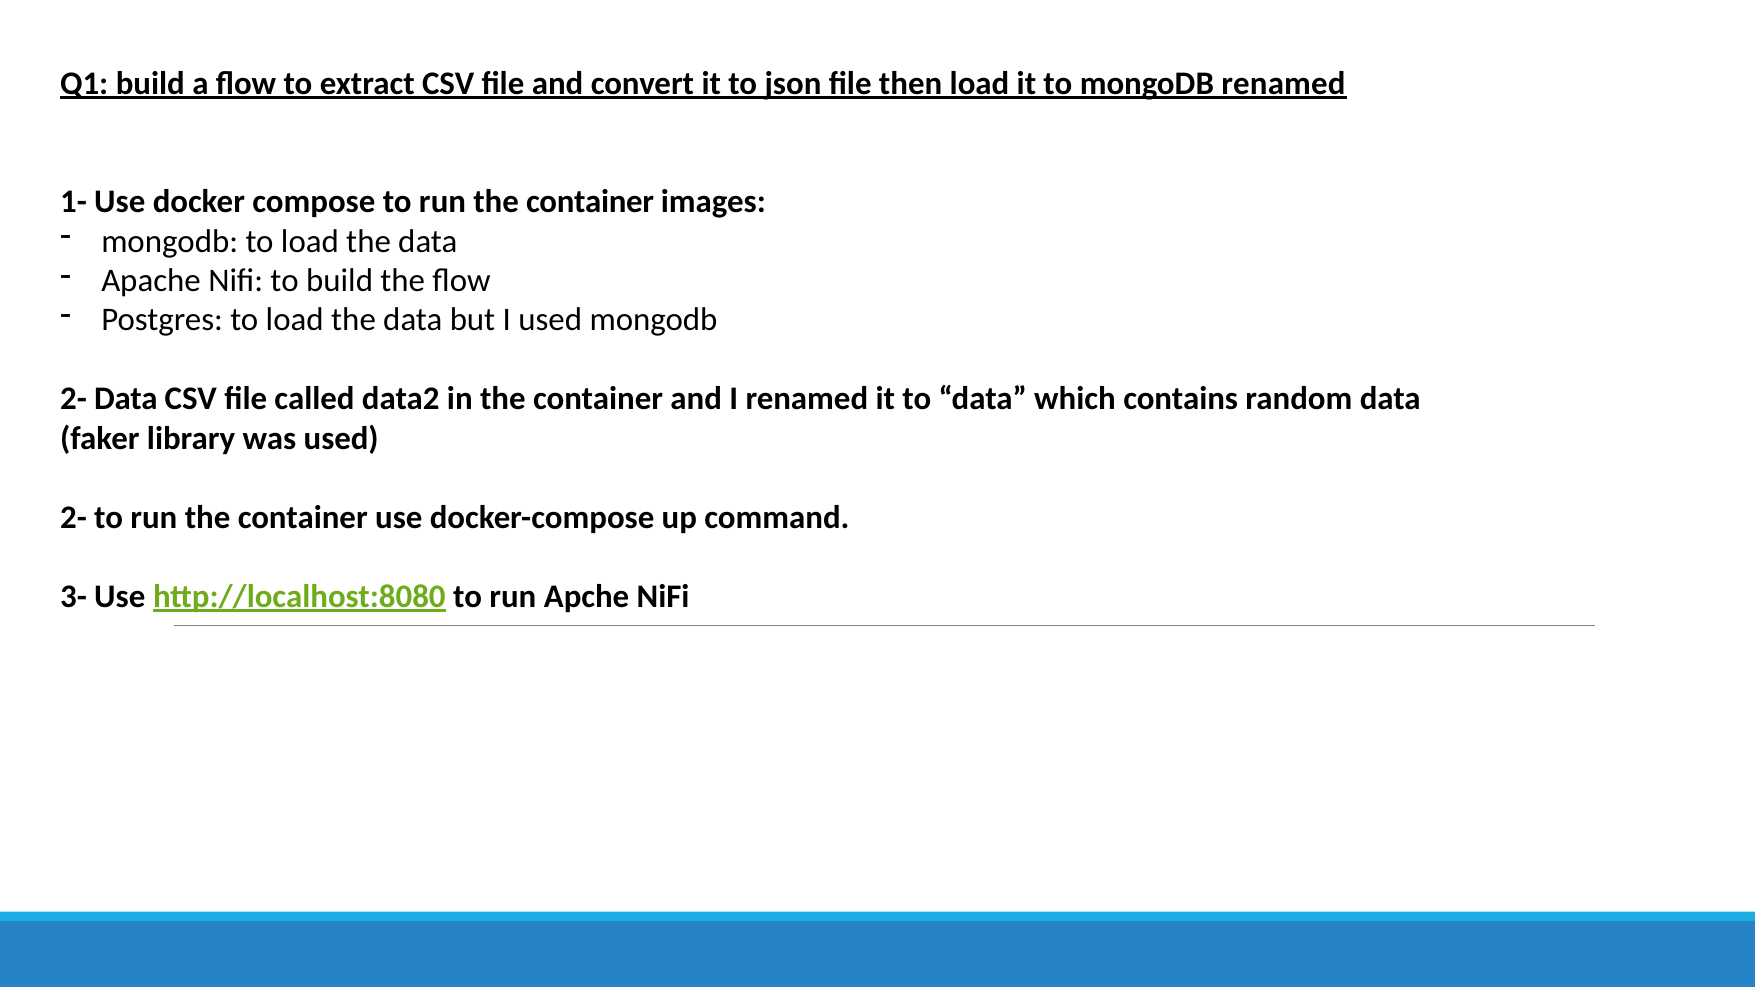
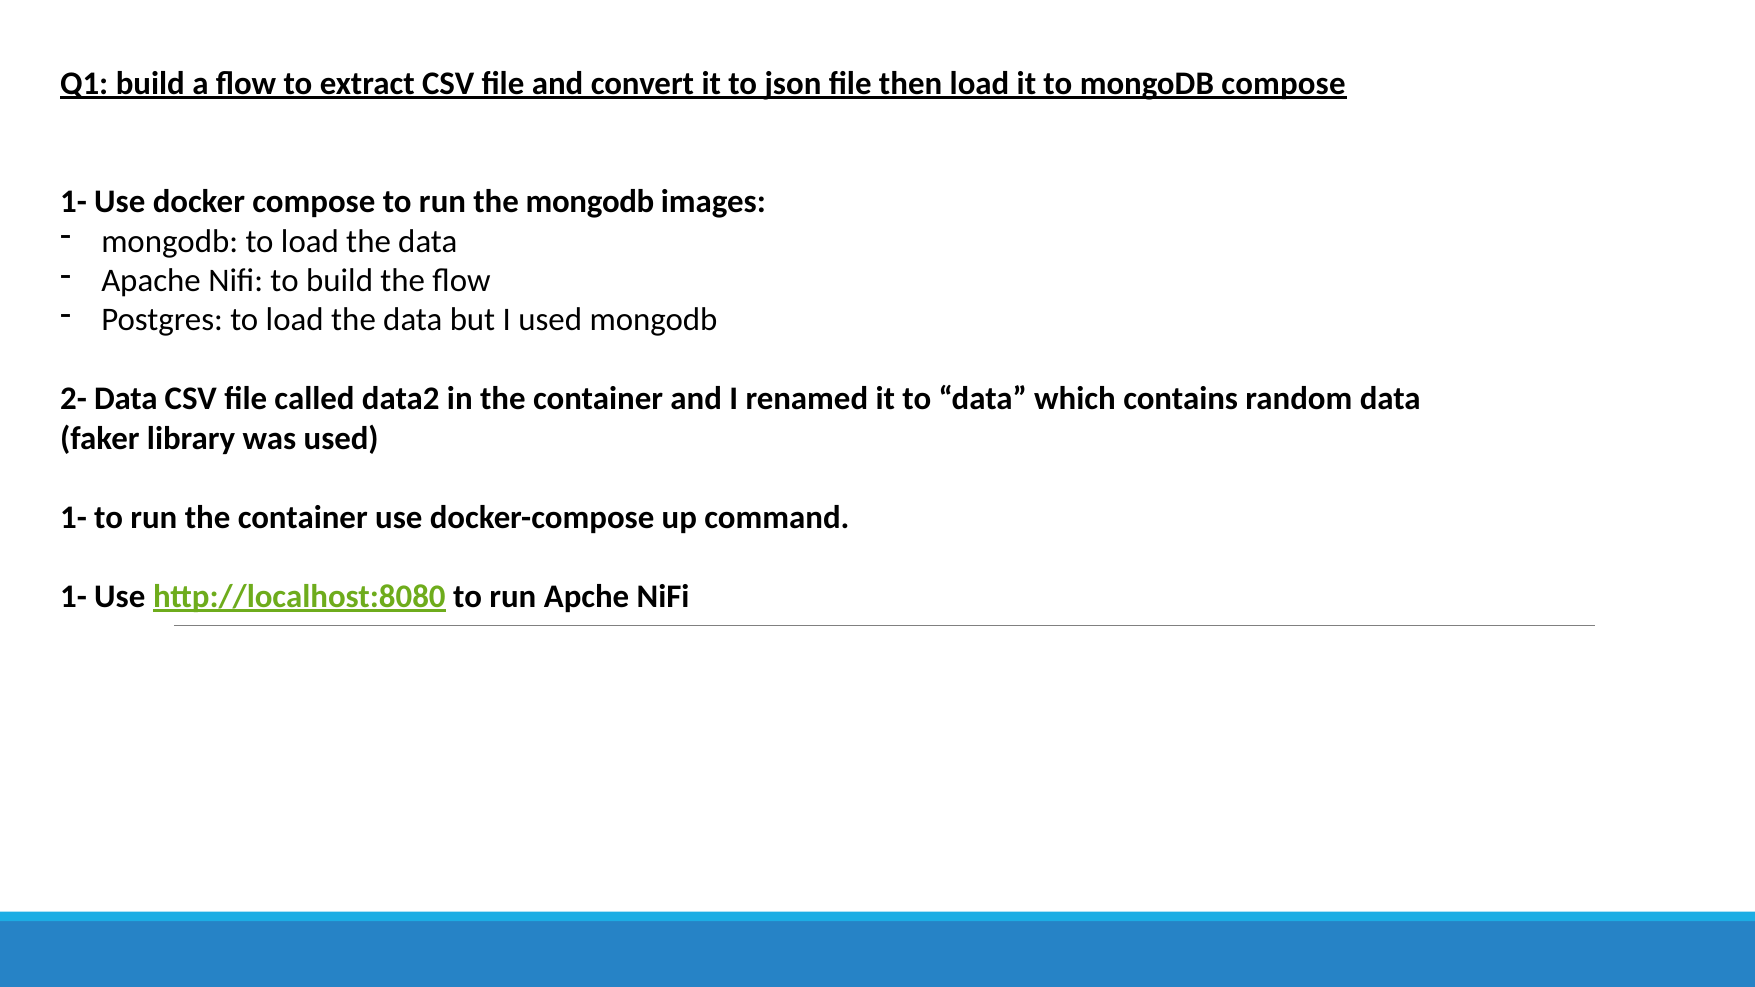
mongoDB renamed: renamed -> compose
container at (590, 202): container -> mongodb
2- at (74, 518): 2- -> 1-
3- at (74, 597): 3- -> 1-
